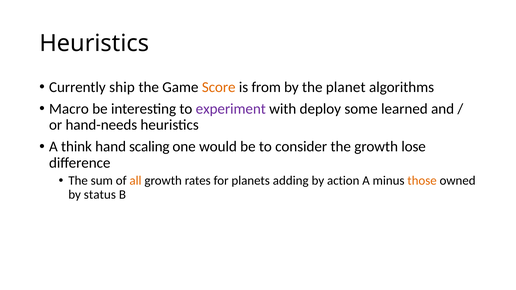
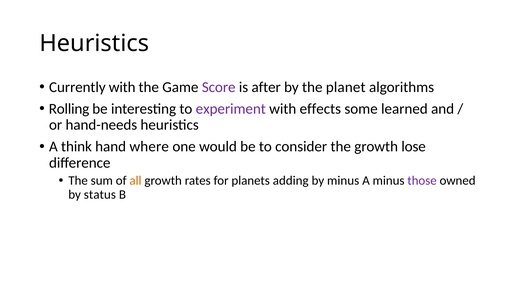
Currently ship: ship -> with
Score colour: orange -> purple
from: from -> after
Macro: Macro -> Rolling
deploy: deploy -> effects
scaling: scaling -> where
by action: action -> minus
those colour: orange -> purple
